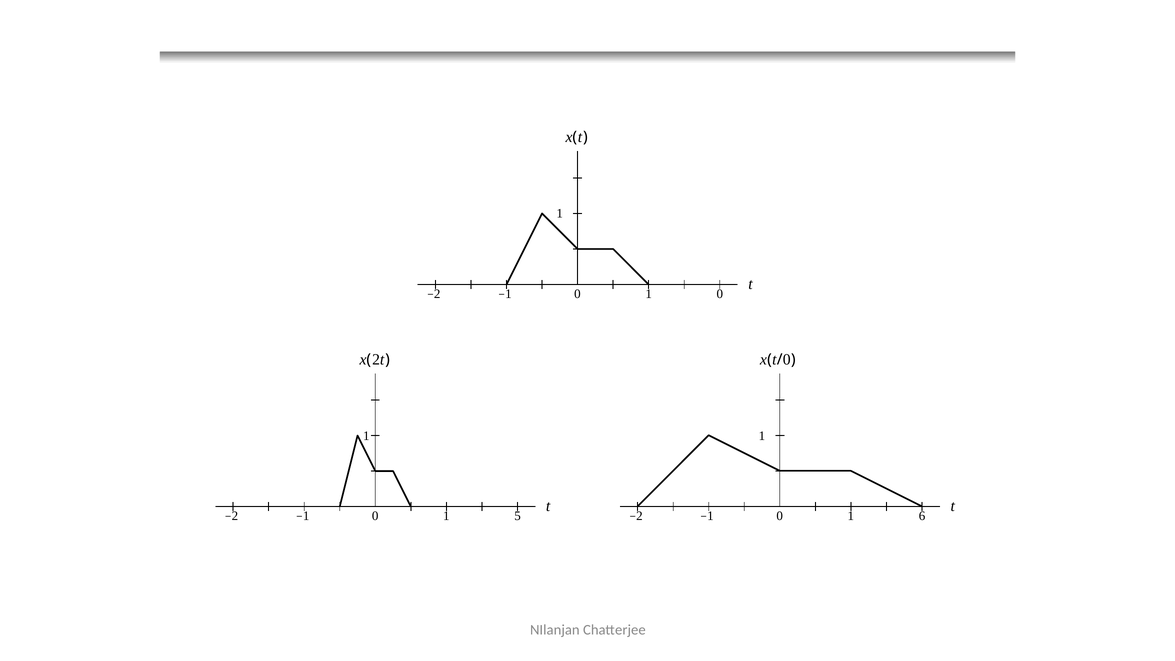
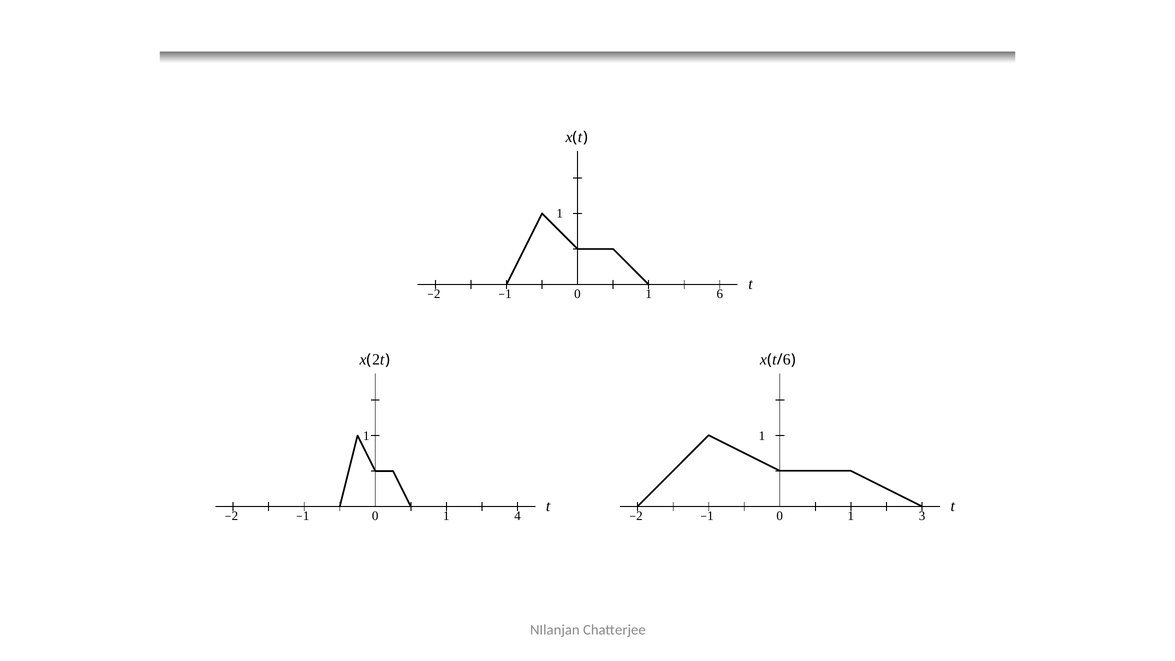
−2 0: 0 -> 6
0 at (787, 359): 0 -> 6
5: 5 -> 4
6: 6 -> 3
